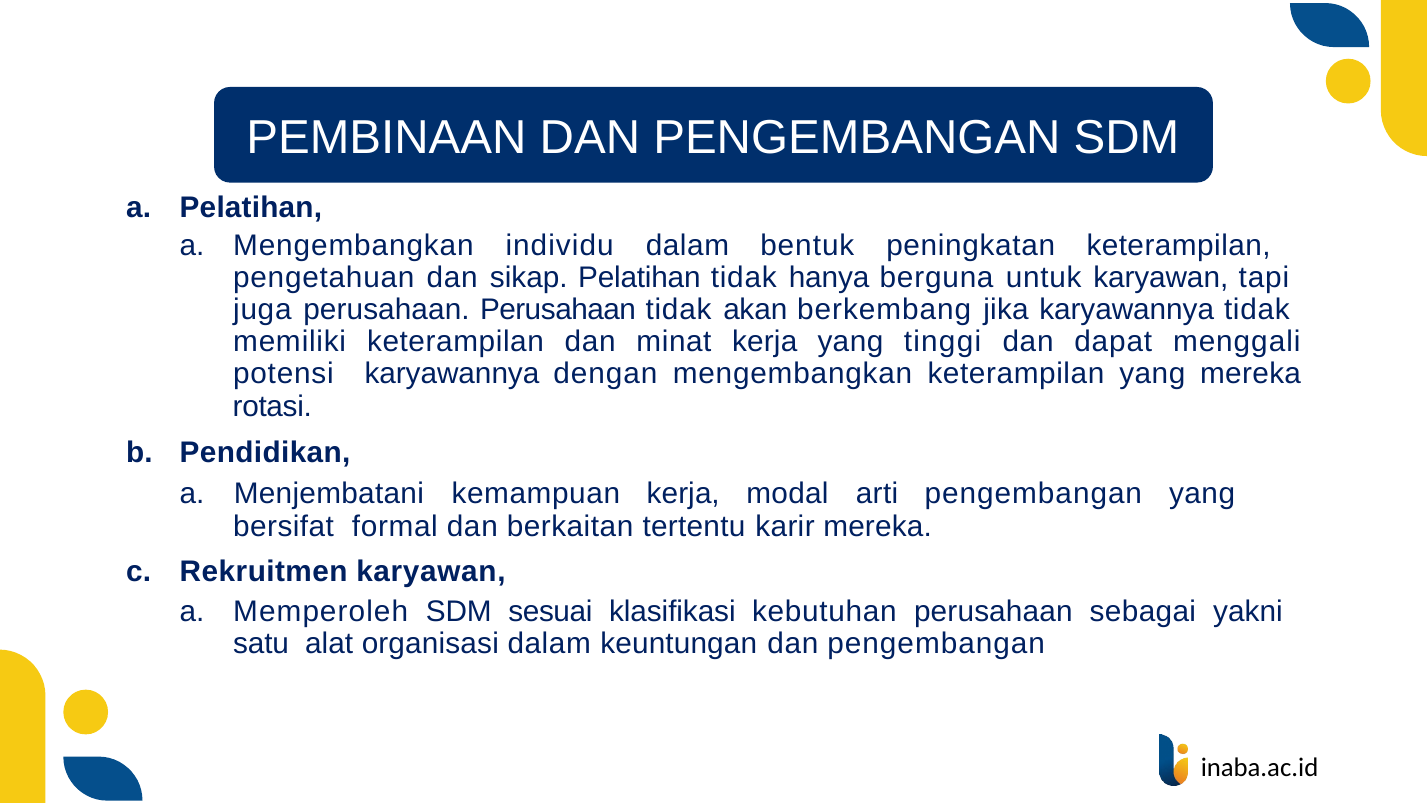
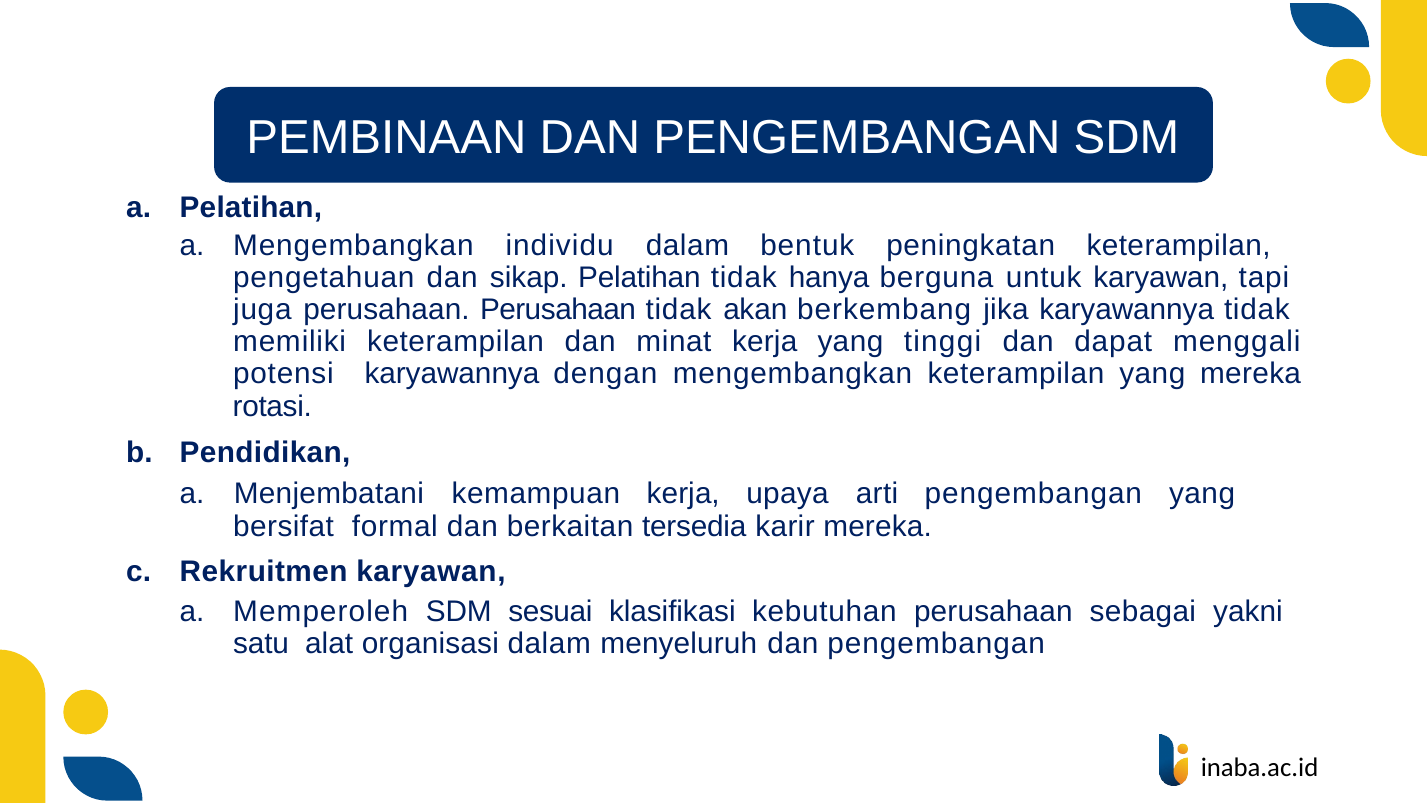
modal: modal -> upaya
tertentu: tertentu -> tersedia
keuntungan: keuntungan -> menyeluruh
